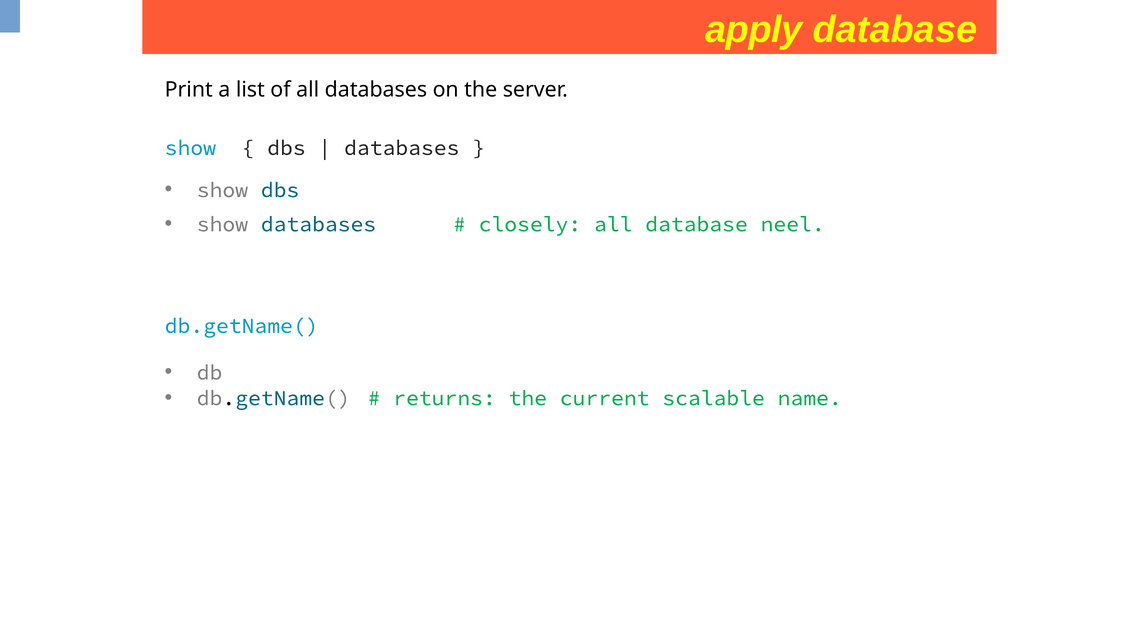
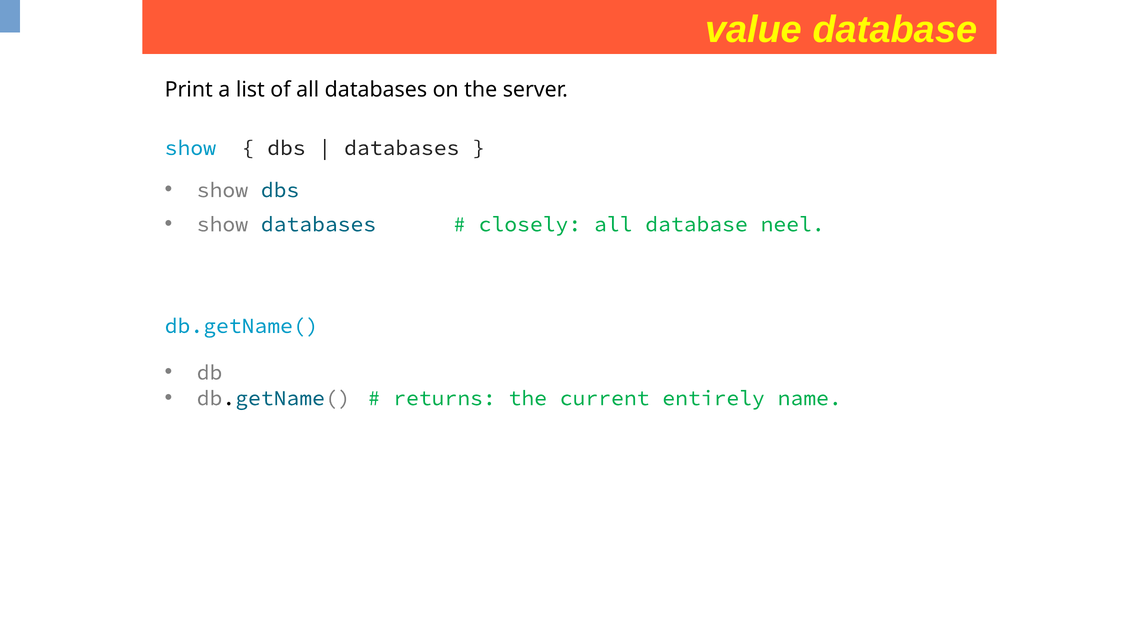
apply: apply -> value
scalable: scalable -> entirely
